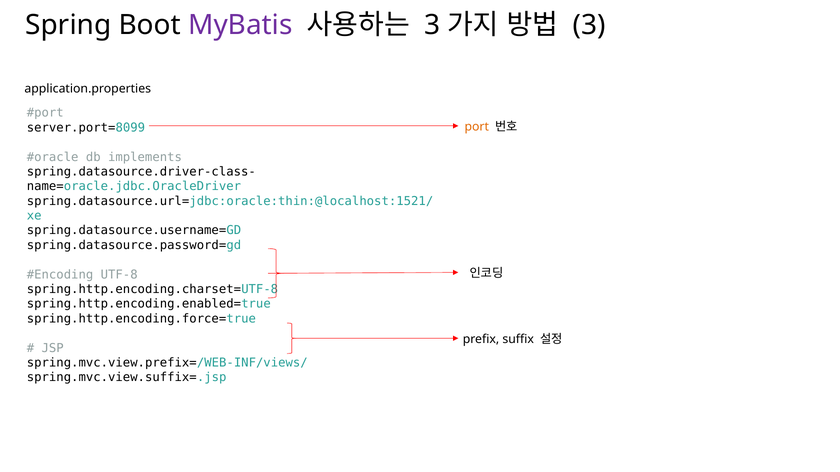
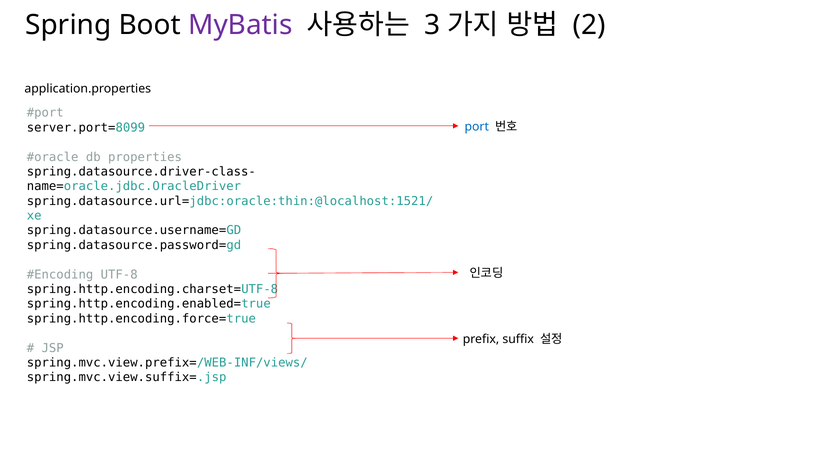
3 at (589, 25): 3 -> 2
port colour: orange -> blue
implements: implements -> properties
